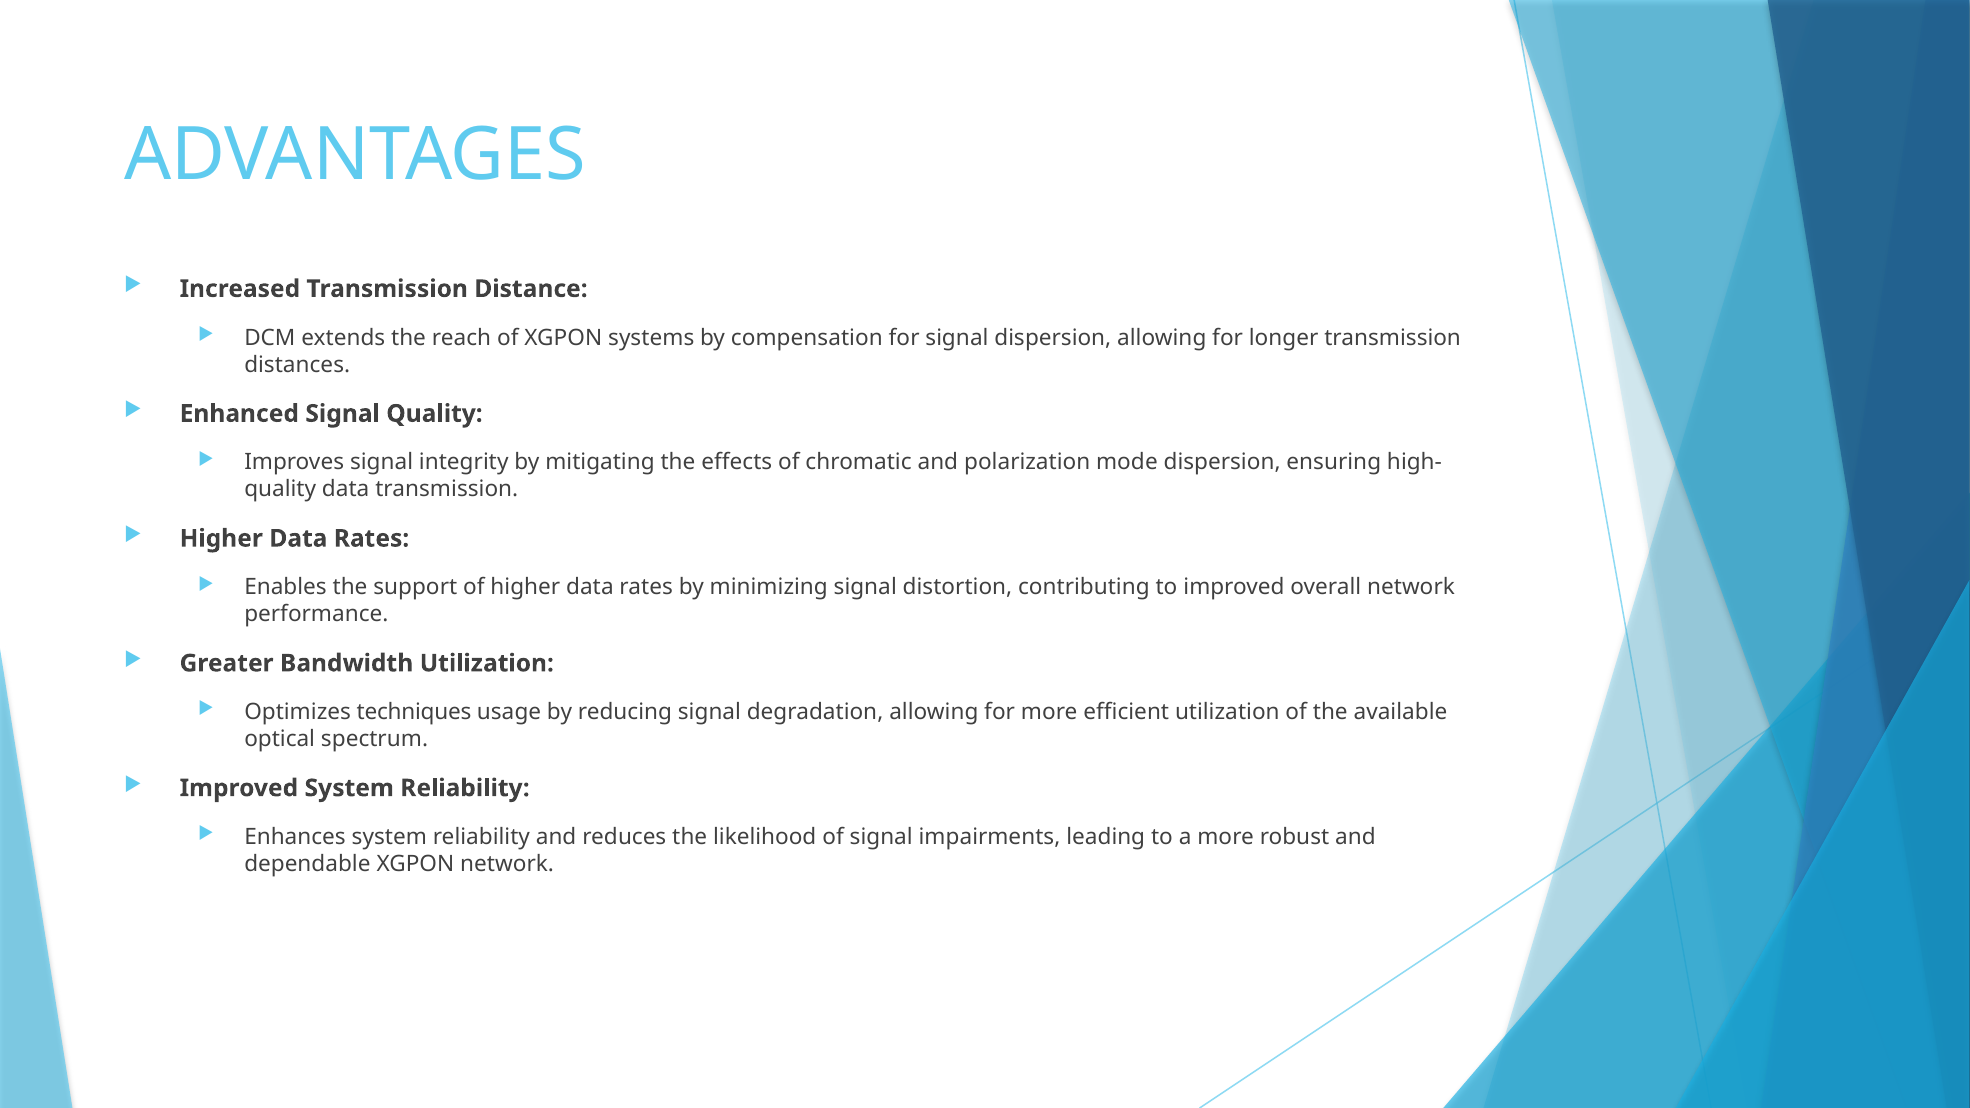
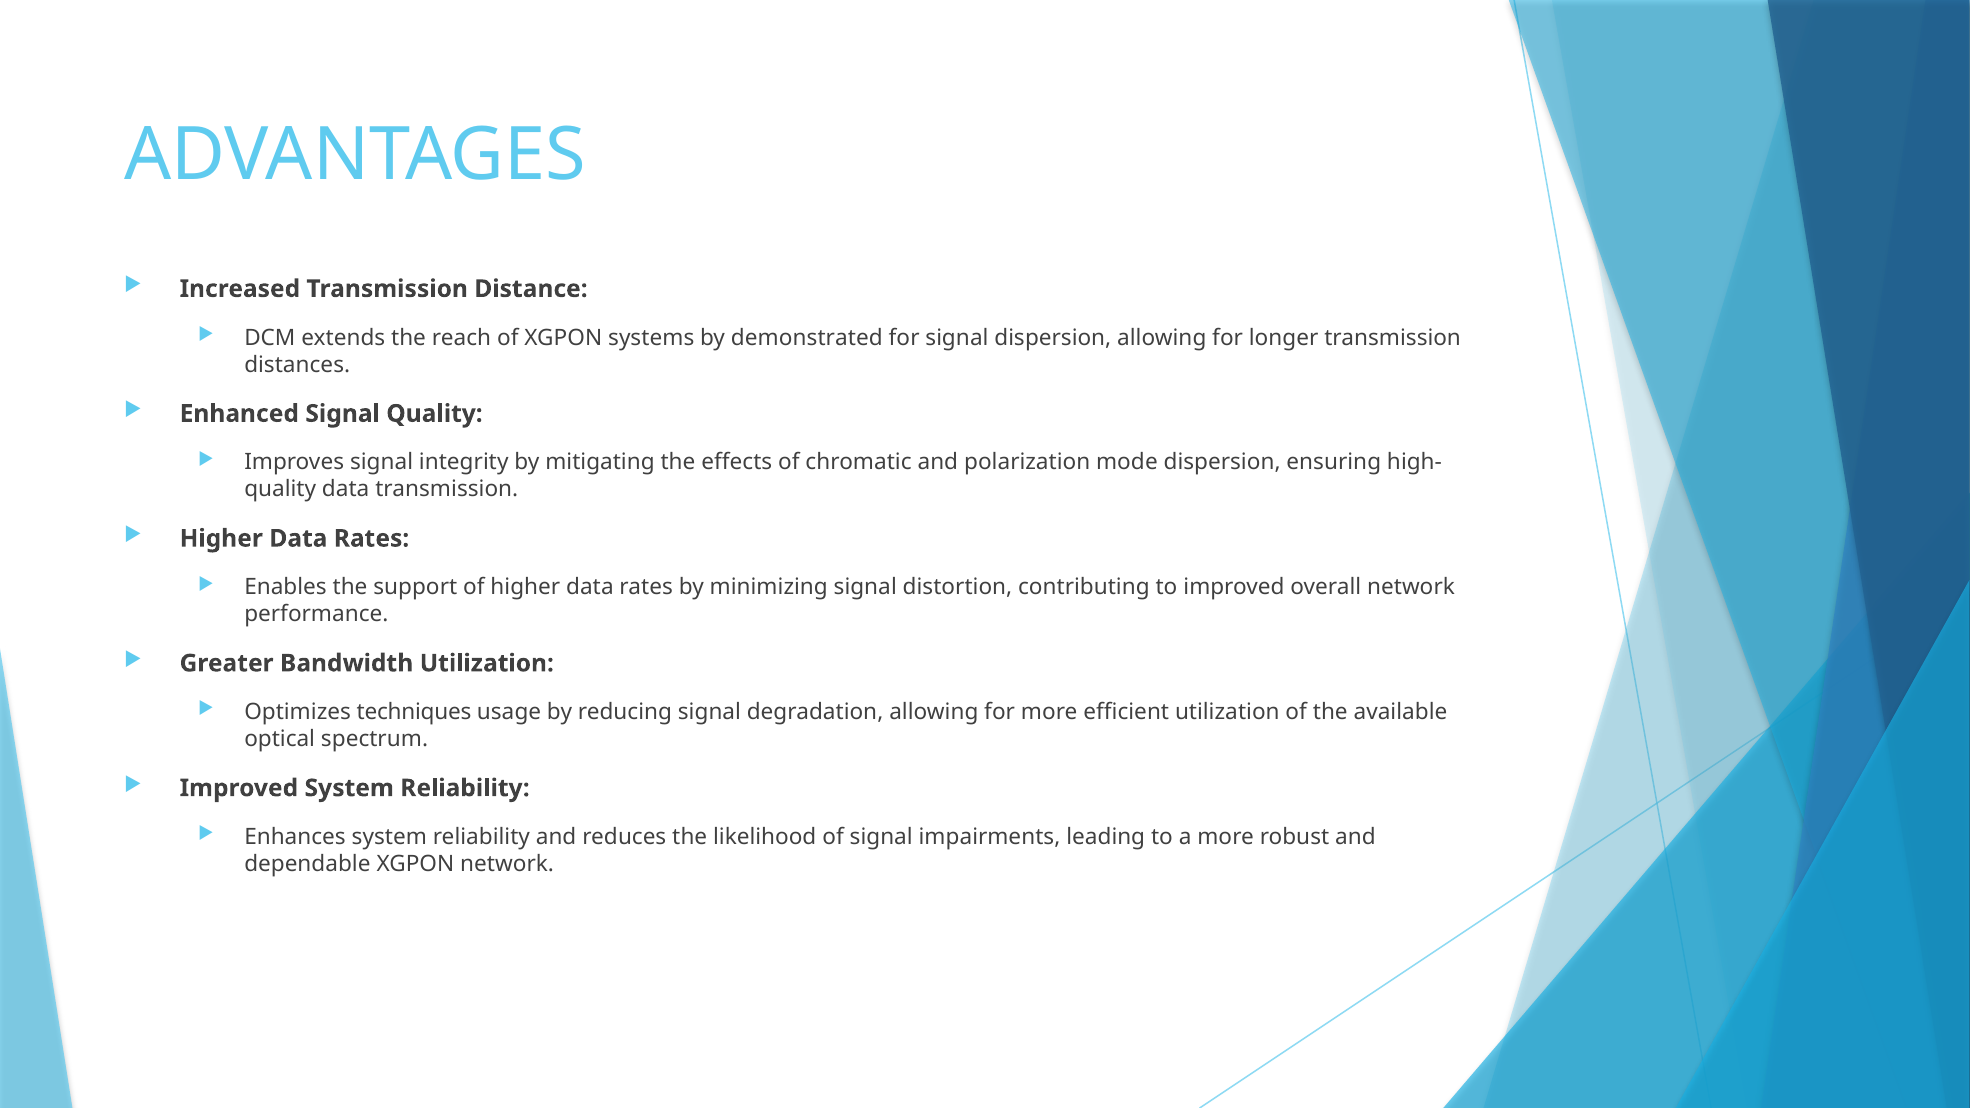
compensation: compensation -> demonstrated
